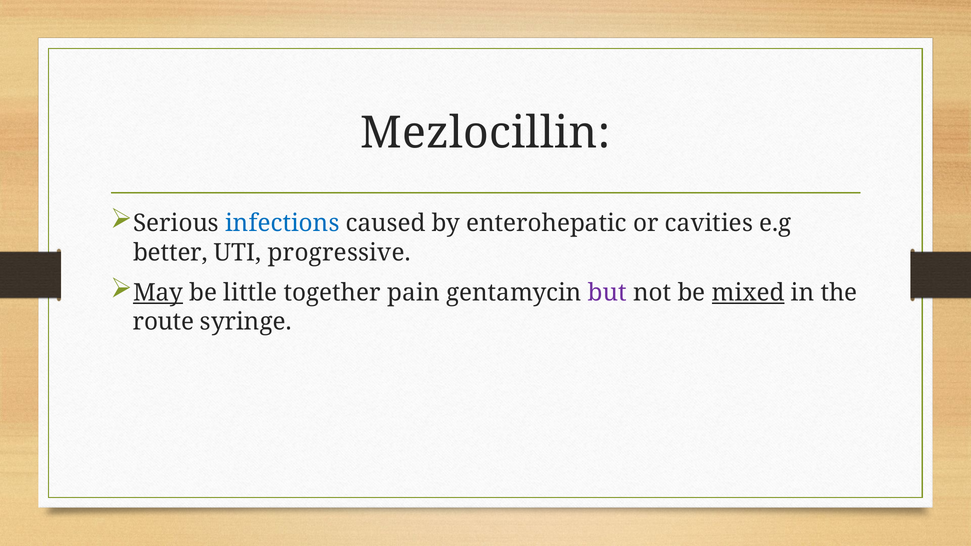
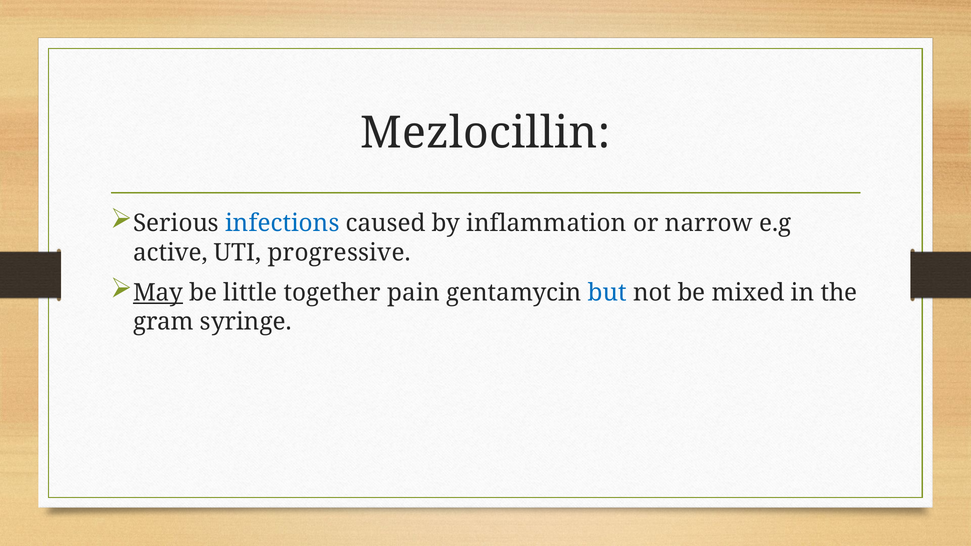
enterohepatic: enterohepatic -> inflammation
cavities: cavities -> narrow
better: better -> active
but colour: purple -> blue
mixed underline: present -> none
route: route -> gram
